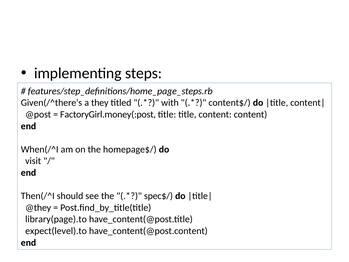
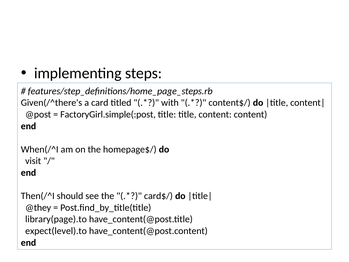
they: they -> card
FactoryGirl.money(:post: FactoryGirl.money(:post -> FactoryGirl.simple(:post
spec$/: spec$/ -> card$/
